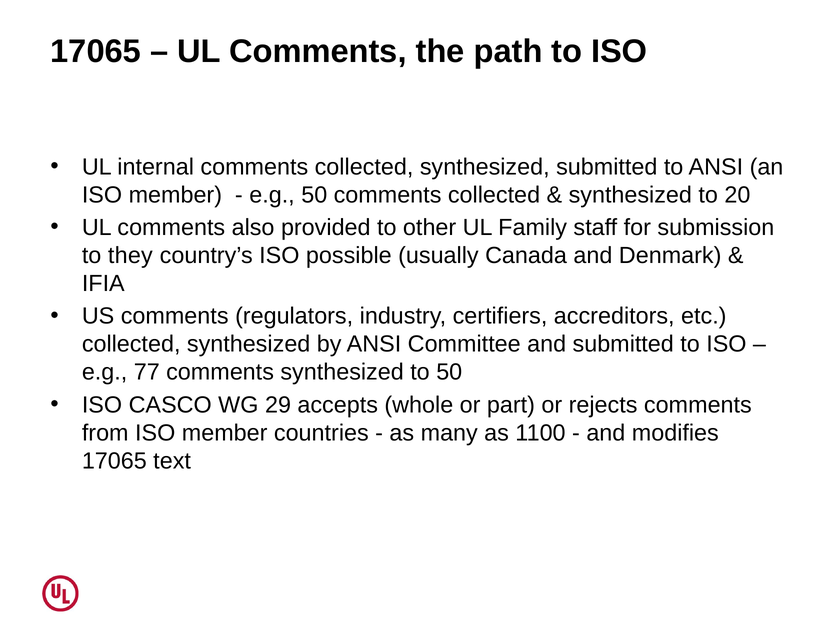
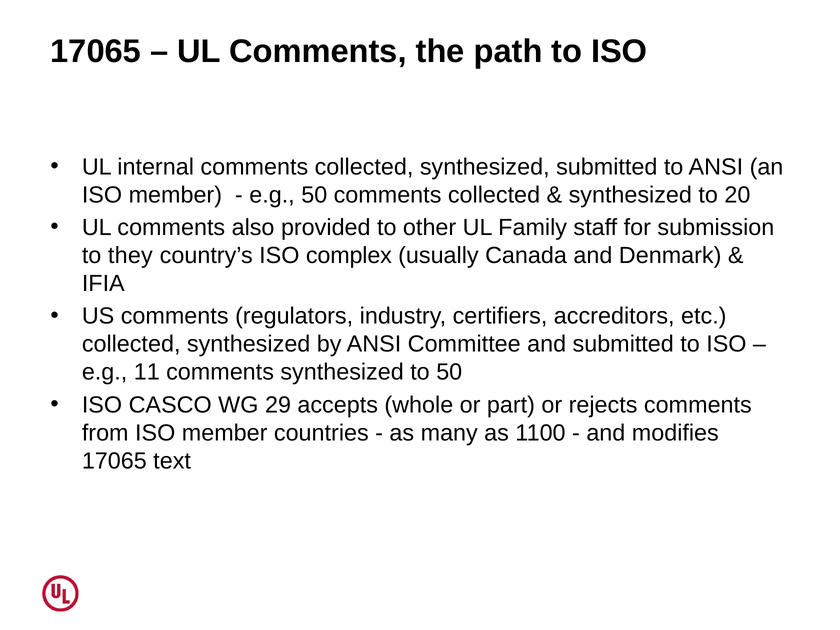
possible: possible -> complex
77: 77 -> 11
